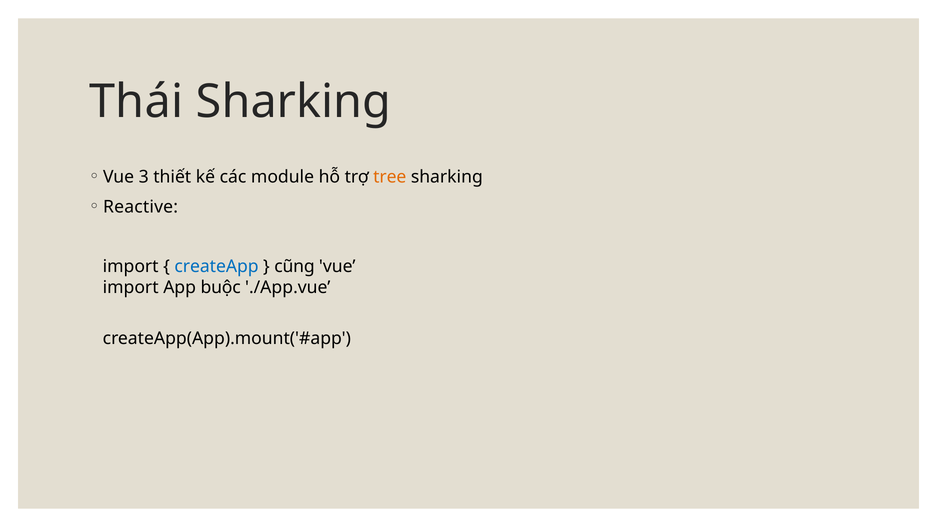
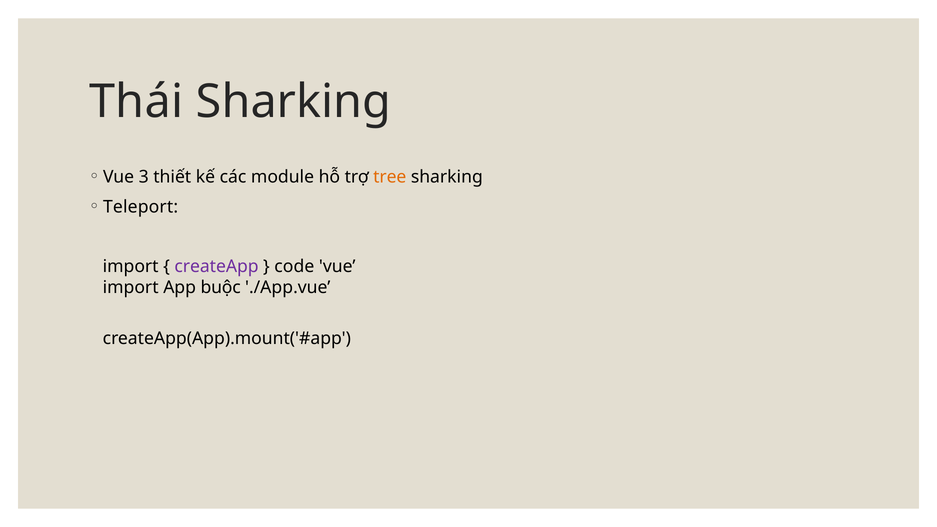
Reactive: Reactive -> Teleport
createApp colour: blue -> purple
cũng: cũng -> code
